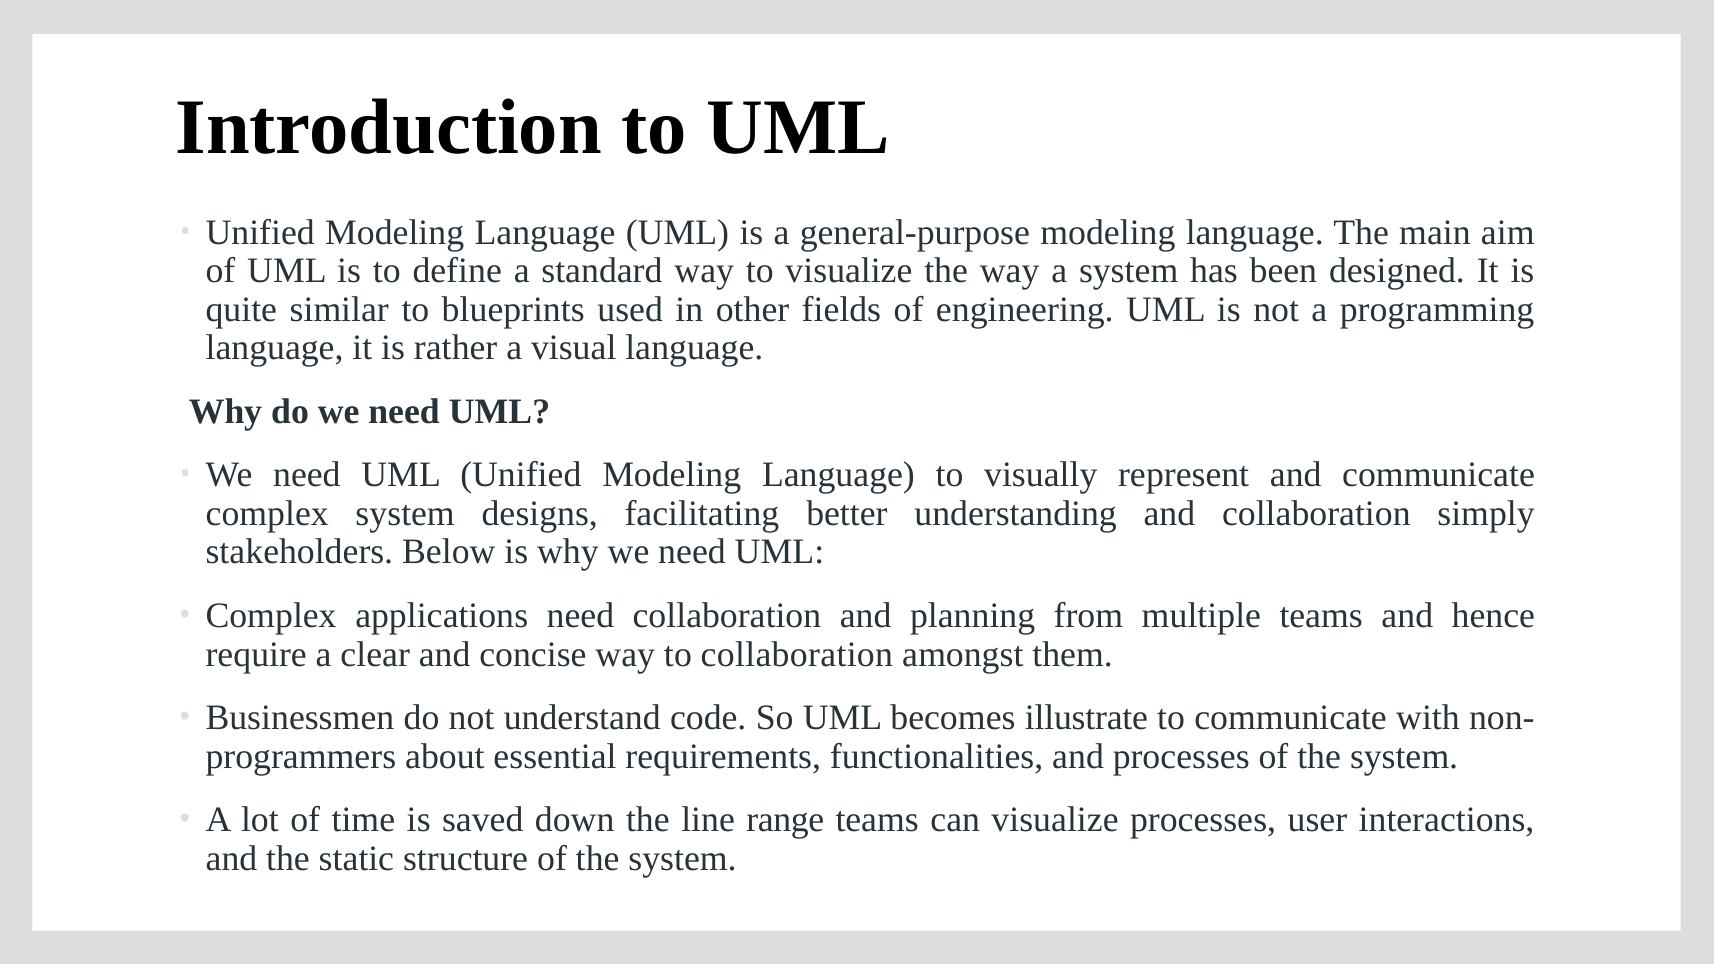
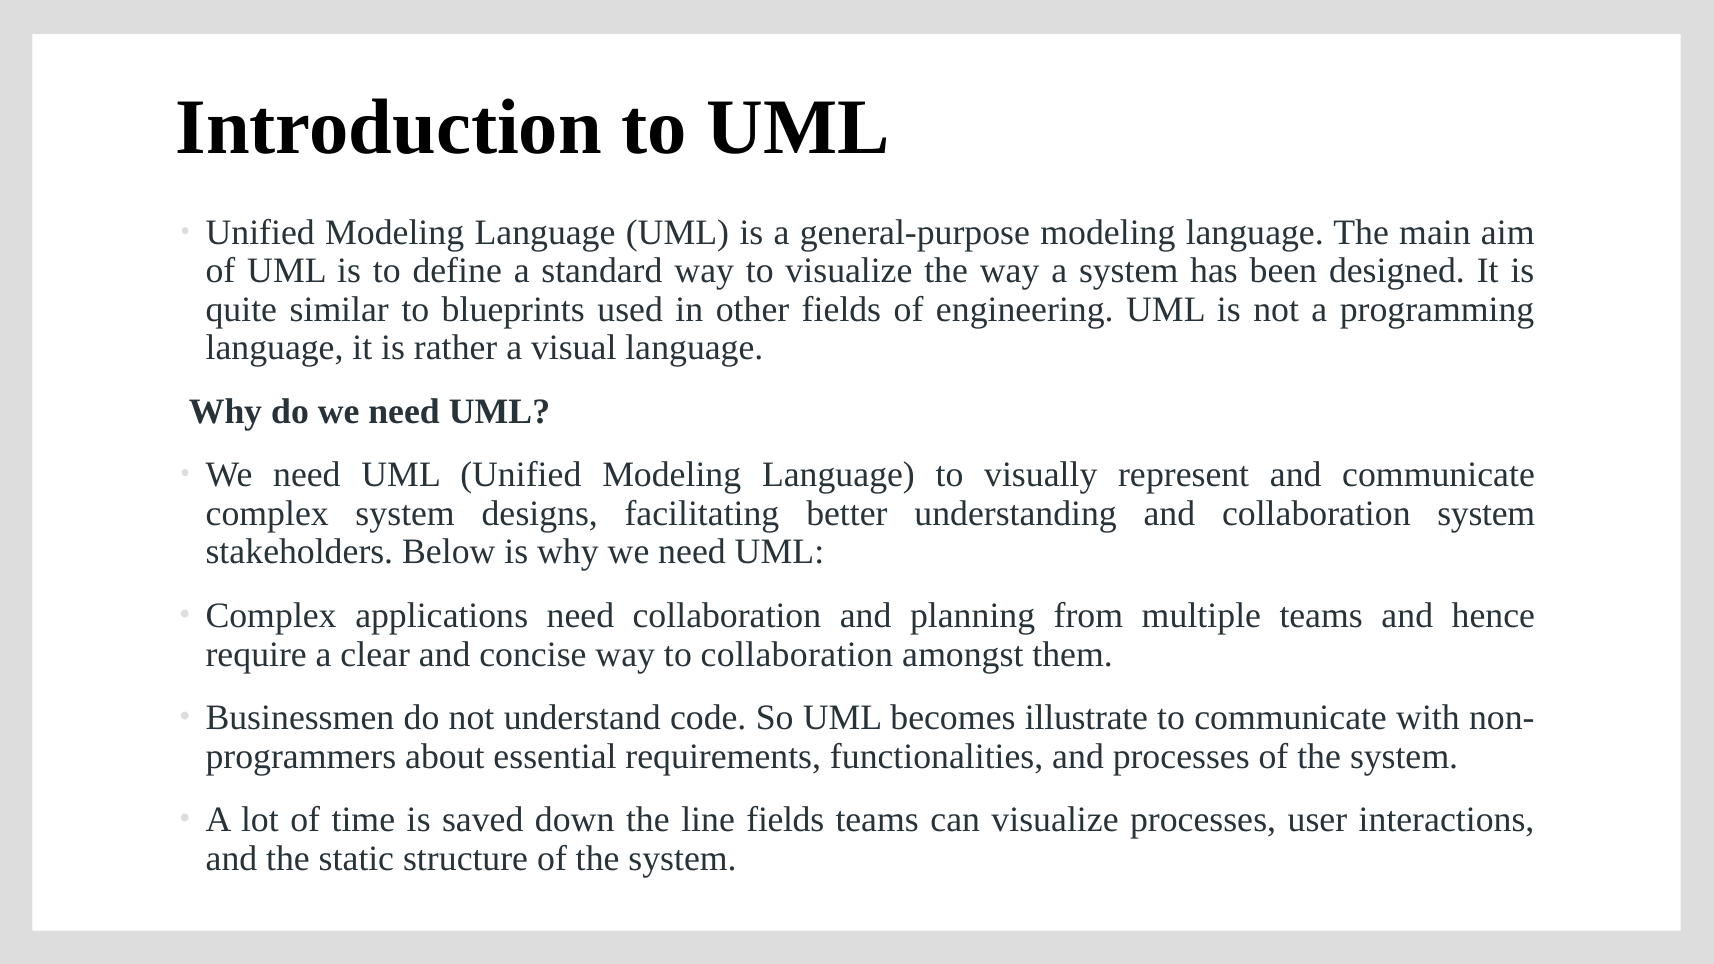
collaboration simply: simply -> system
line range: range -> fields
